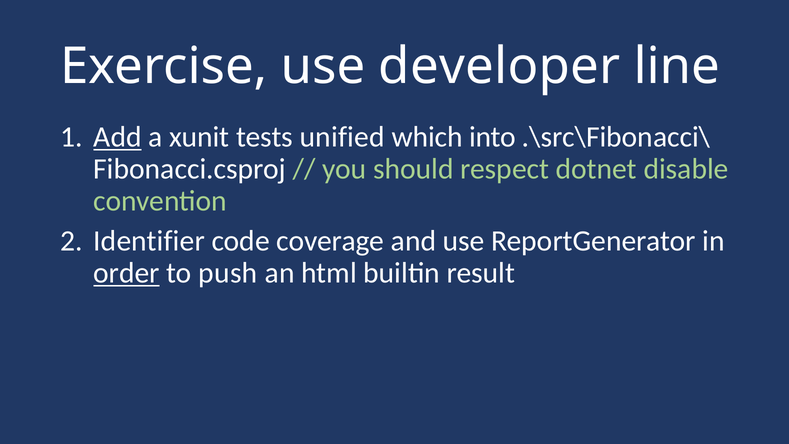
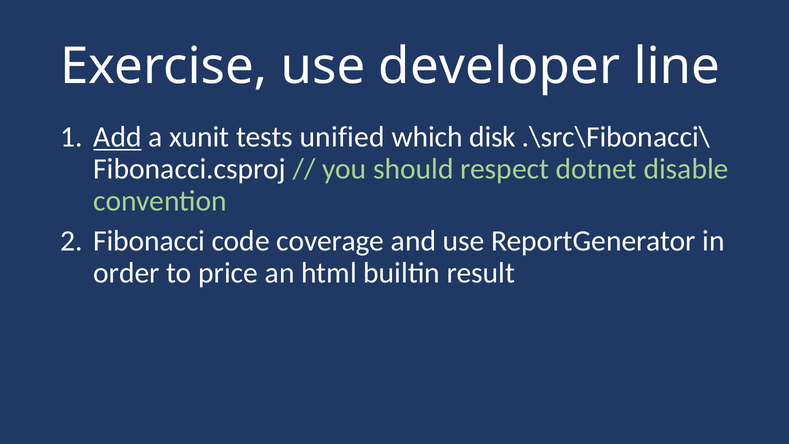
into: into -> disk
Identifier: Identifier -> Fibonacci
order underline: present -> none
push: push -> price
